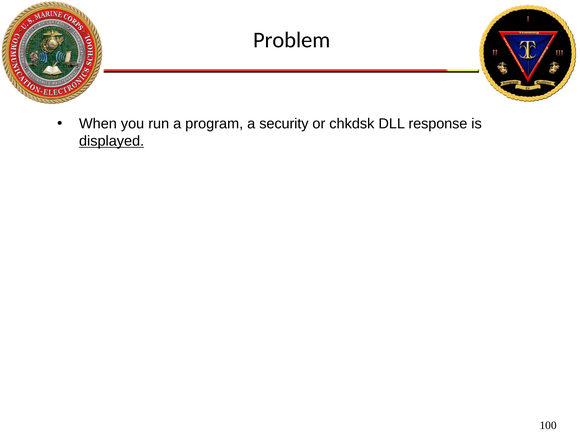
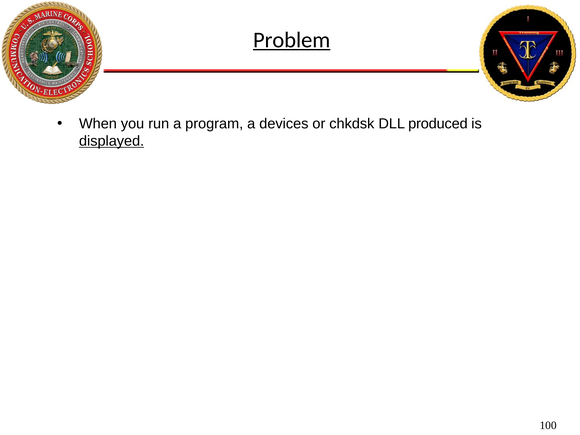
Problem underline: none -> present
security: security -> devices
response: response -> produced
